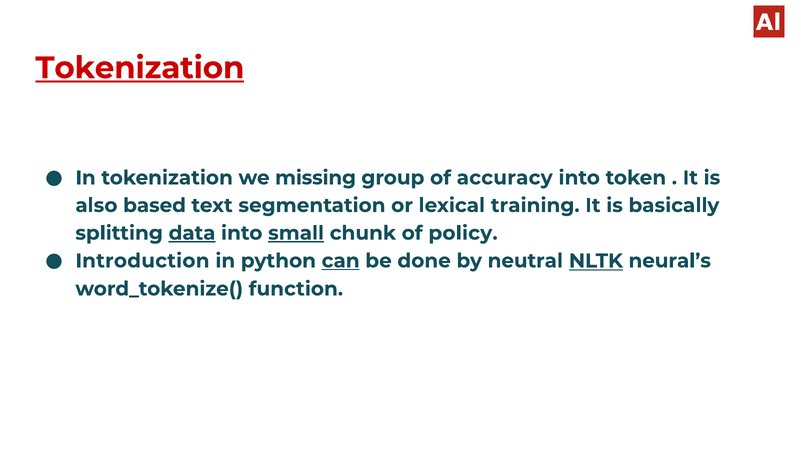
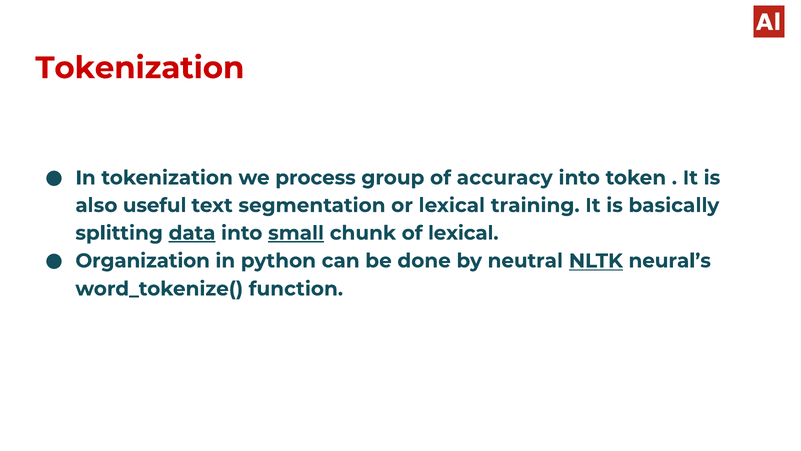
Tokenization at (140, 68) underline: present -> none
missing: missing -> process
based: based -> useful
of policy: policy -> lexical
Introduction: Introduction -> Organization
can underline: present -> none
